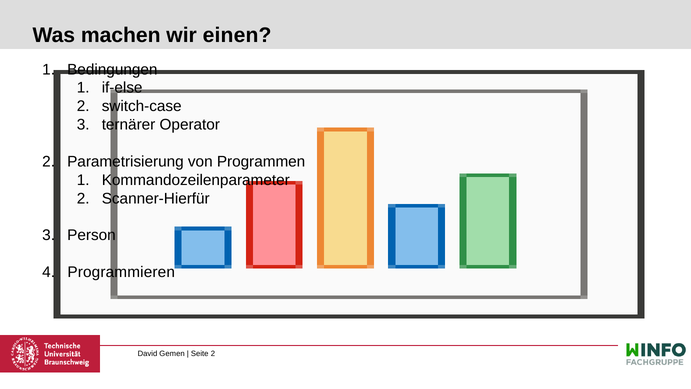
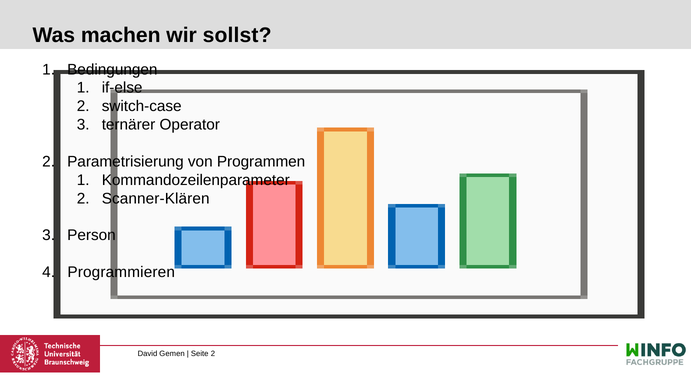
einen: einen -> sollst
Scanner-Hierfür: Scanner-Hierfür -> Scanner-Klären
